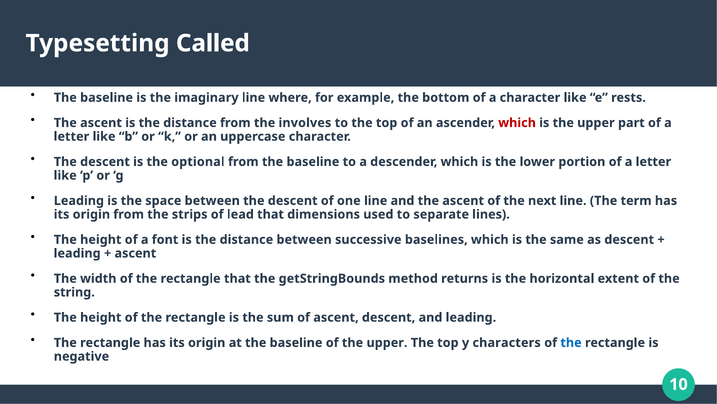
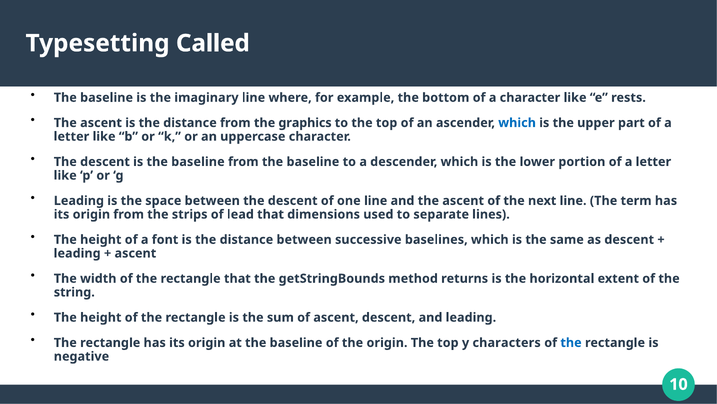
involves: involves -> graphics
which at (517, 123) colour: red -> blue
is the optional: optional -> baseline
of the upper: upper -> origin
